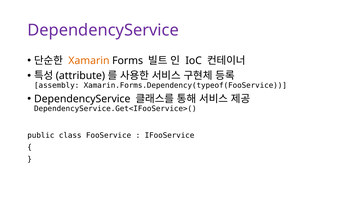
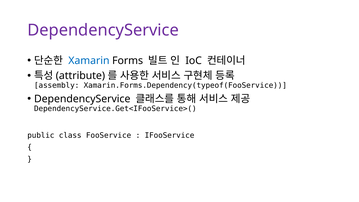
Xamarin colour: orange -> blue
